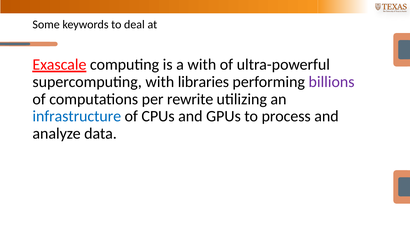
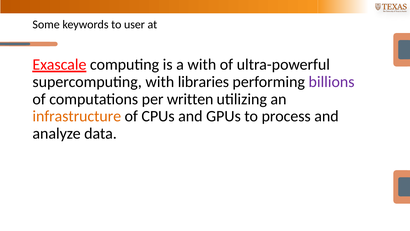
deal: deal -> user
rewrite: rewrite -> written
infrastructure colour: blue -> orange
